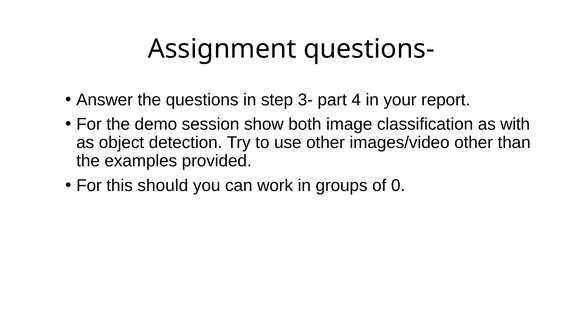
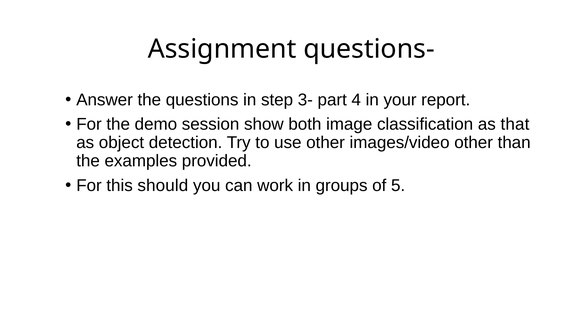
with: with -> that
0: 0 -> 5
